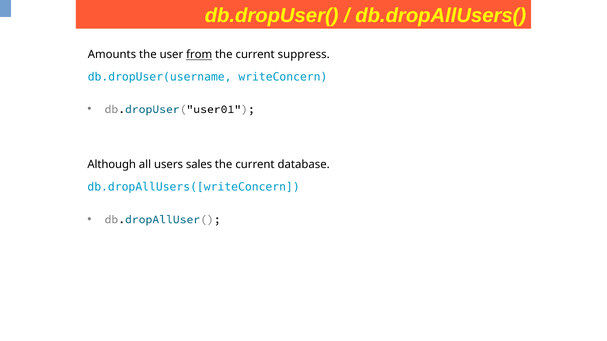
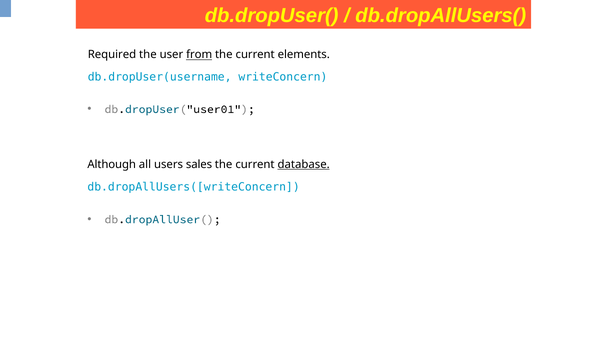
Amounts: Amounts -> Required
suppress: suppress -> elements
database underline: none -> present
